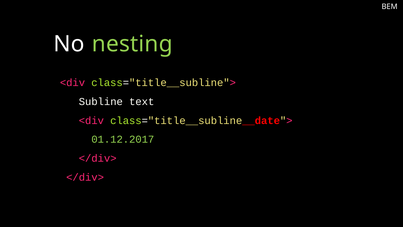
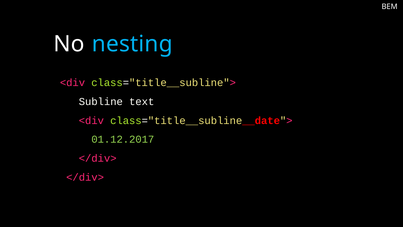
nesting colour: light green -> light blue
